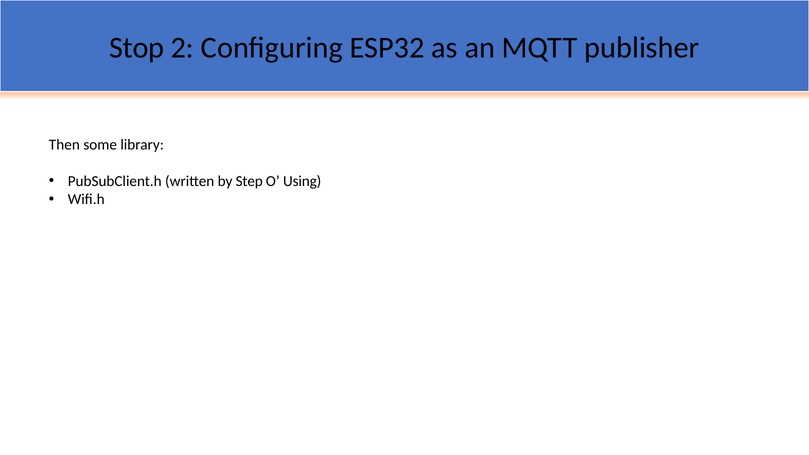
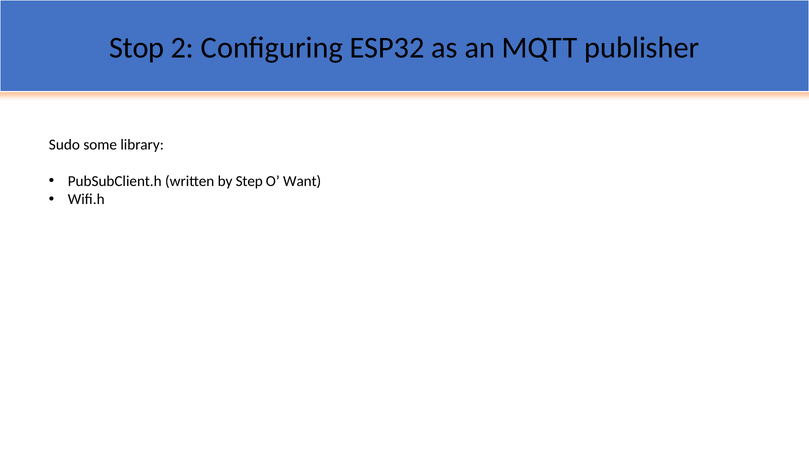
Then: Then -> Sudo
Using: Using -> Want
